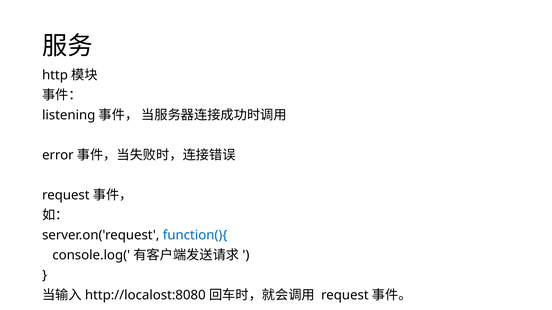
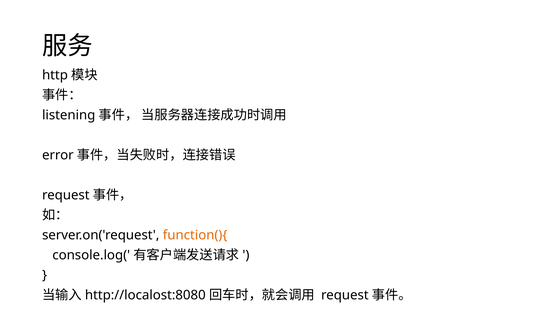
function(){ colour: blue -> orange
